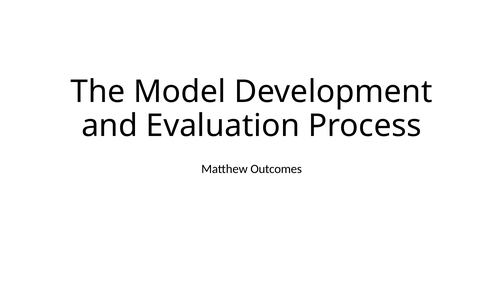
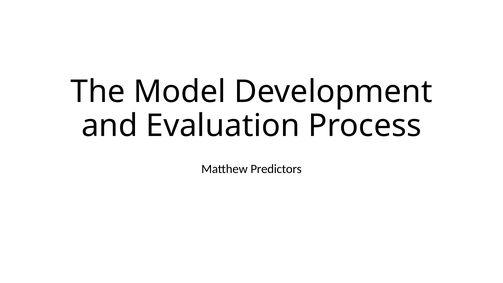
Outcomes: Outcomes -> Predictors
